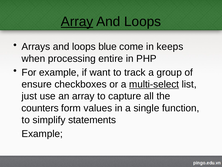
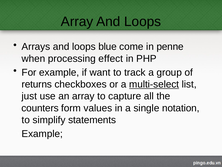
Array at (77, 21) underline: present -> none
keeps: keeps -> penne
entire: entire -> effect
ensure: ensure -> returns
function: function -> notation
